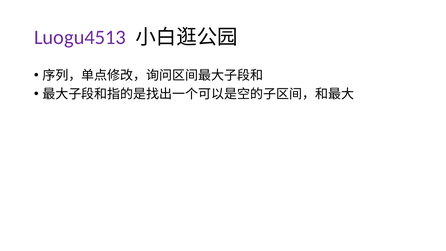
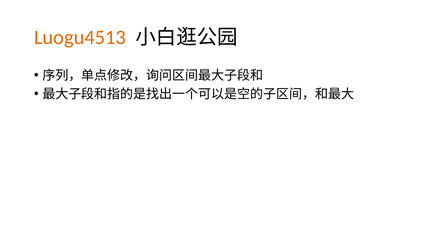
Luogu4513 colour: purple -> orange
